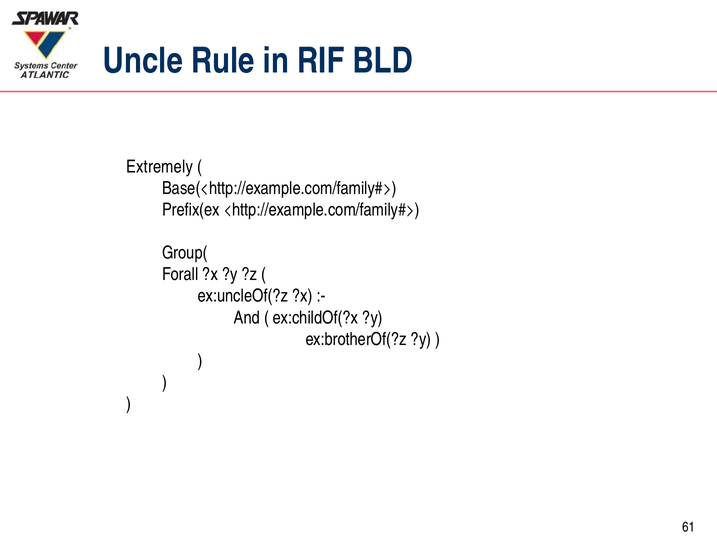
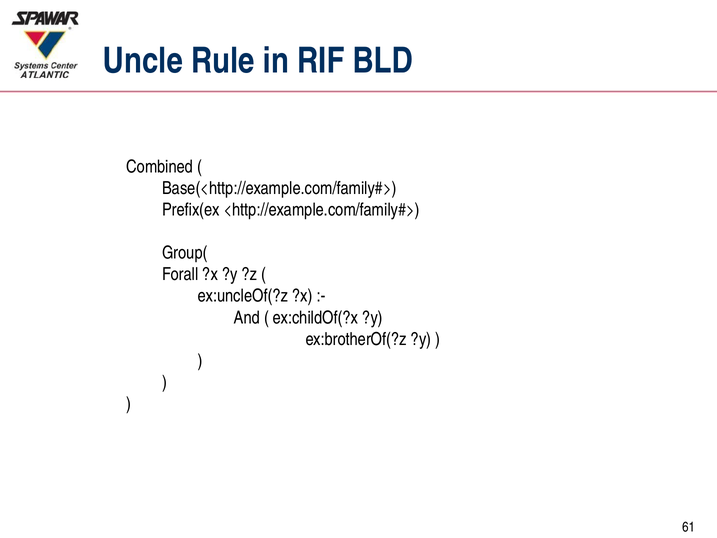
Extremely: Extremely -> Combined
